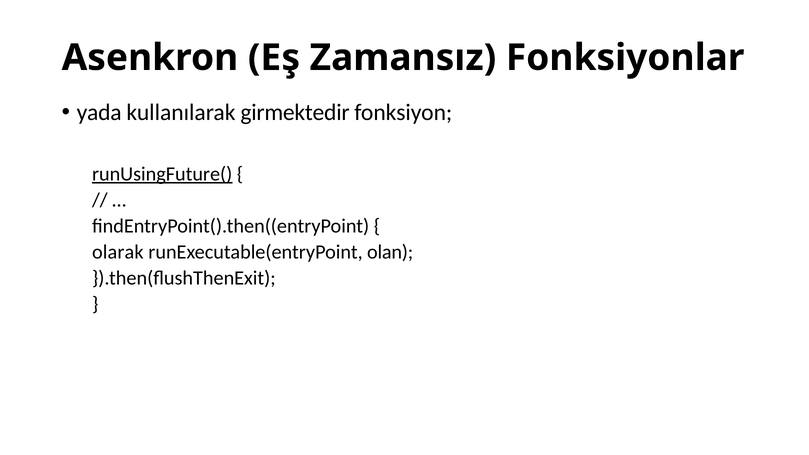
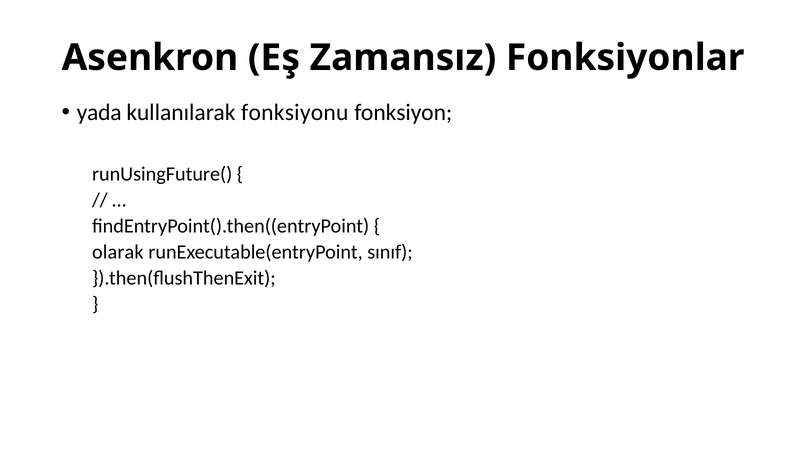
girmektedir: girmektedir -> fonksiyonu
runUsingFuture( underline: present -> none
olan: olan -> sınıf
